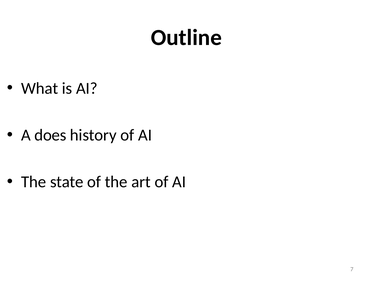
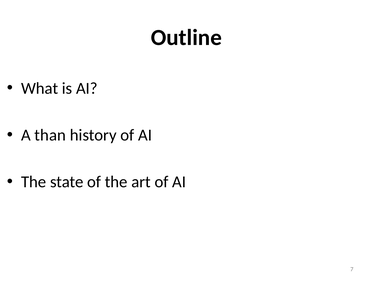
does: does -> than
